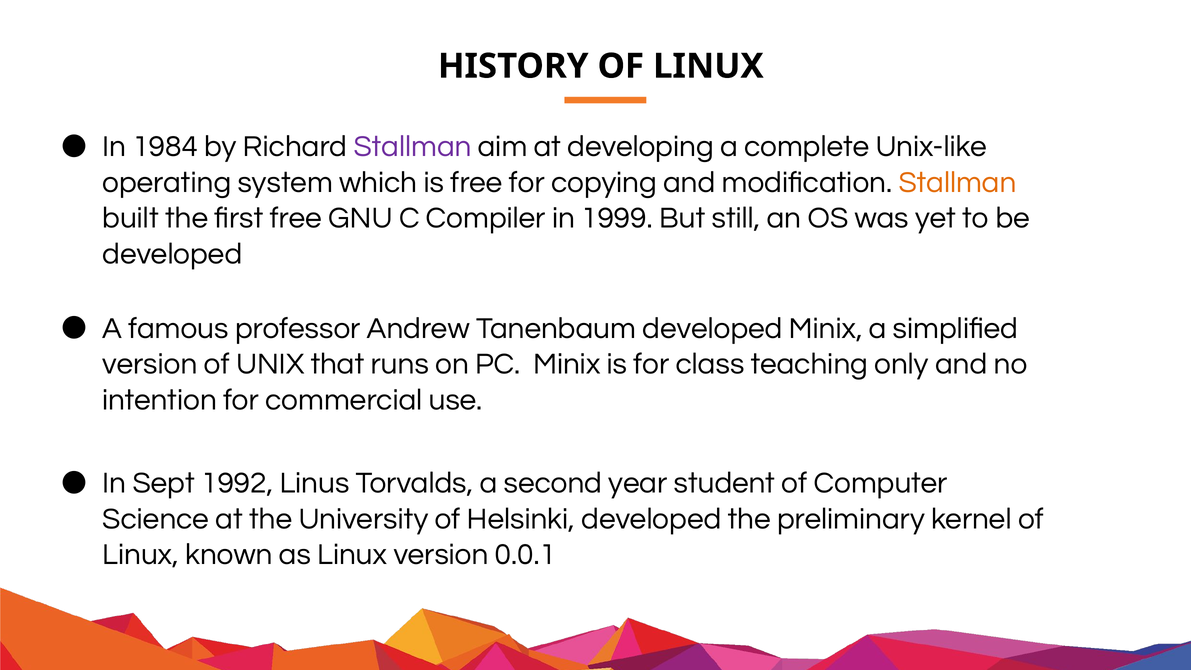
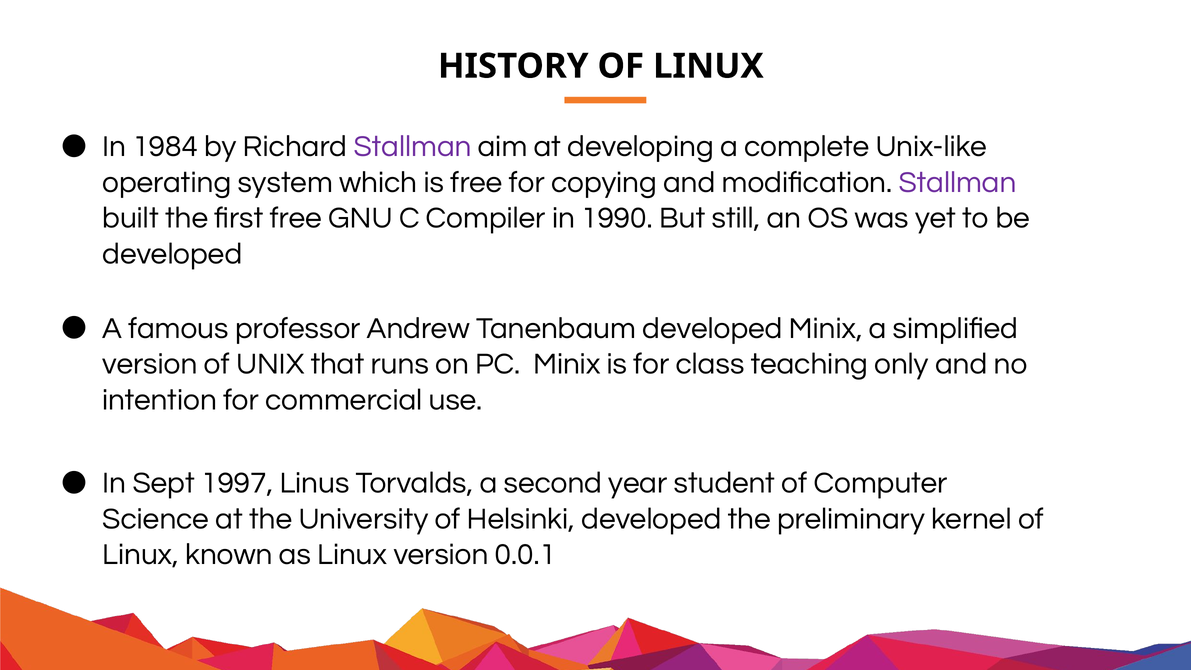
Stallman at (958, 182) colour: orange -> purple
1999: 1999 -> 1990
1992: 1992 -> 1997
